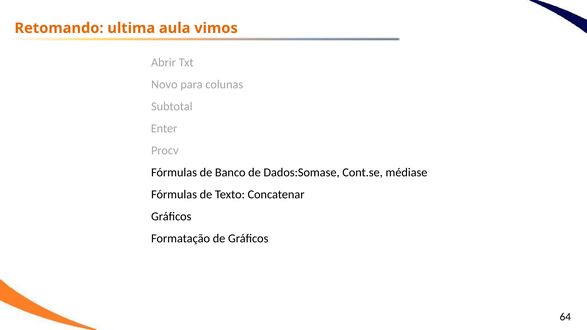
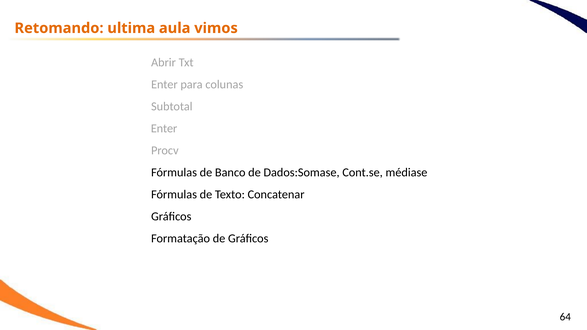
Novo at (164, 85): Novo -> Enter
